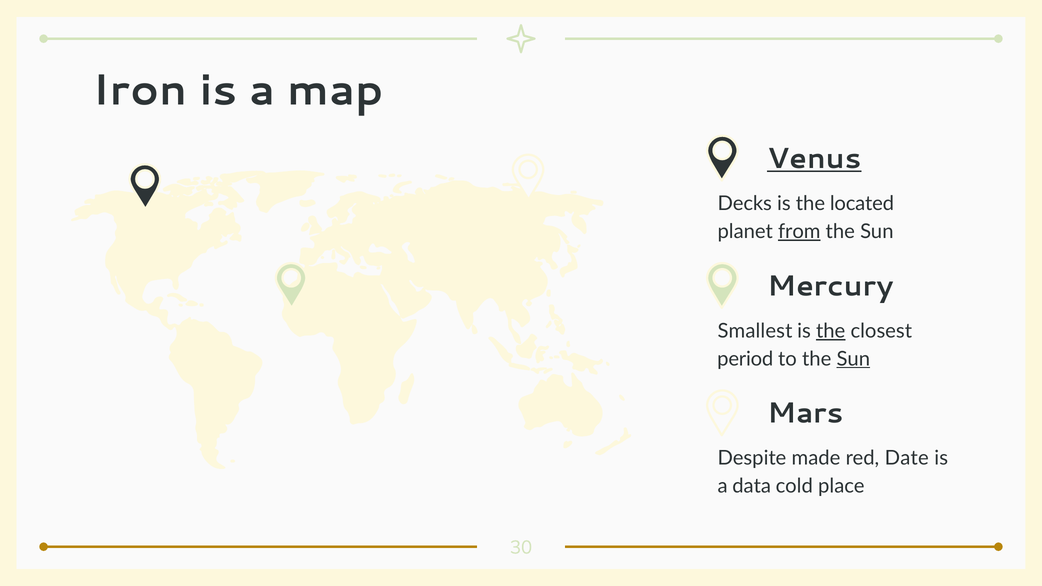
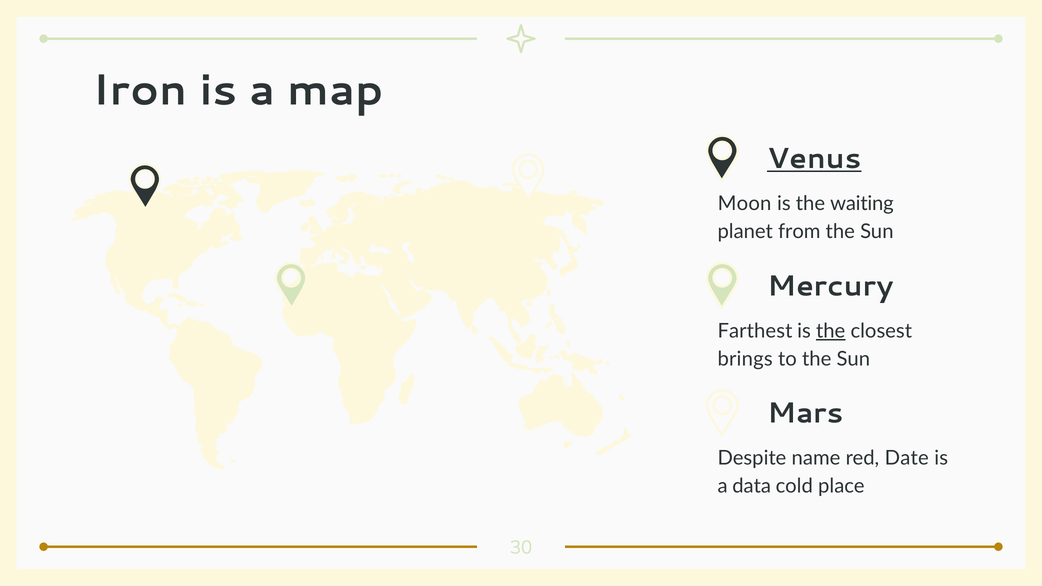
Decks: Decks -> Moon
located: located -> waiting
from underline: present -> none
Smallest: Smallest -> Farthest
period: period -> brings
Sun at (853, 359) underline: present -> none
made: made -> name
